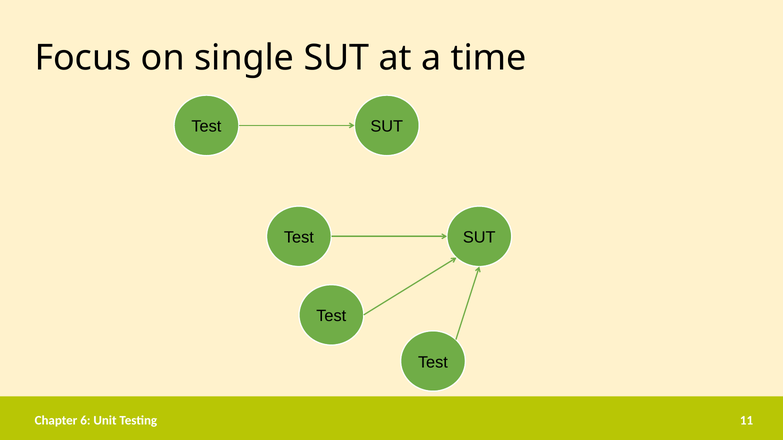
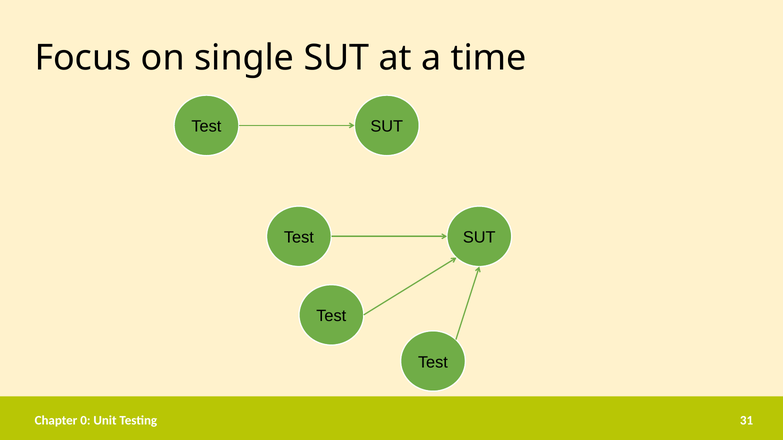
6: 6 -> 0
11: 11 -> 31
